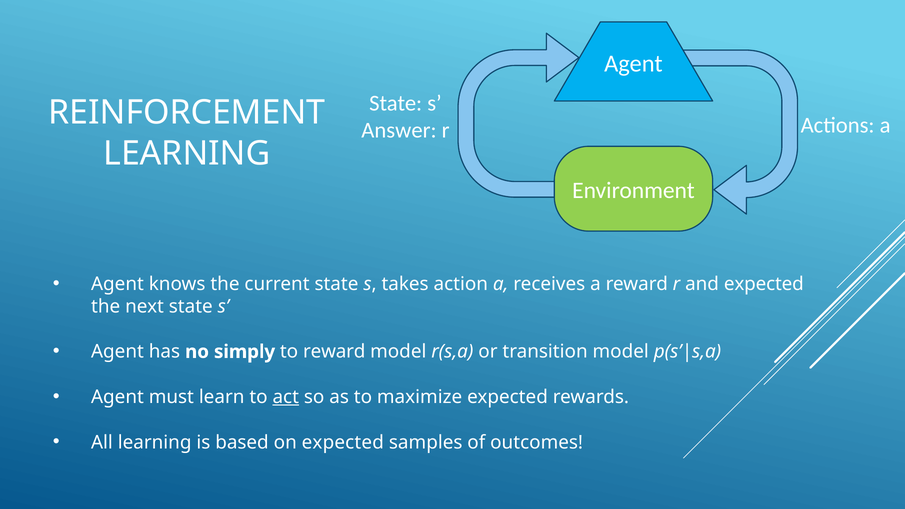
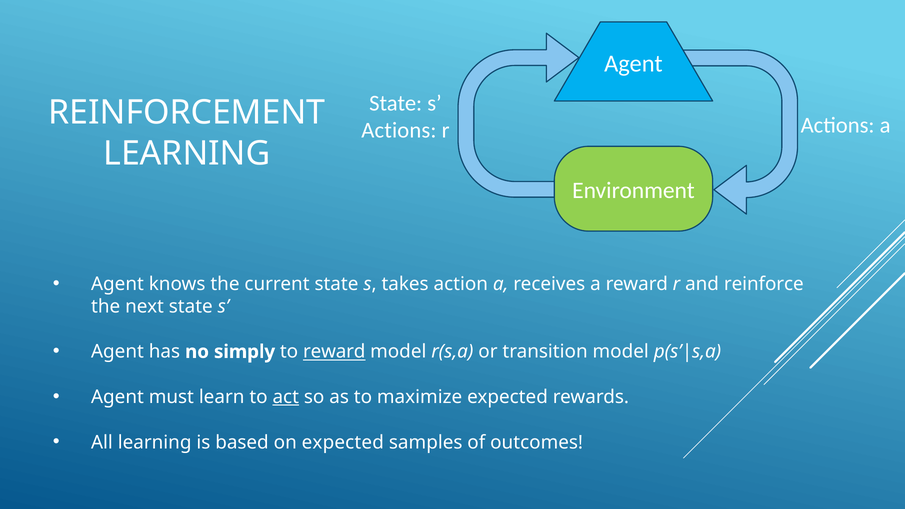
Answer at (399, 130): Answer -> Actions
and expected: expected -> reinforce
reward at (334, 352) underline: none -> present
